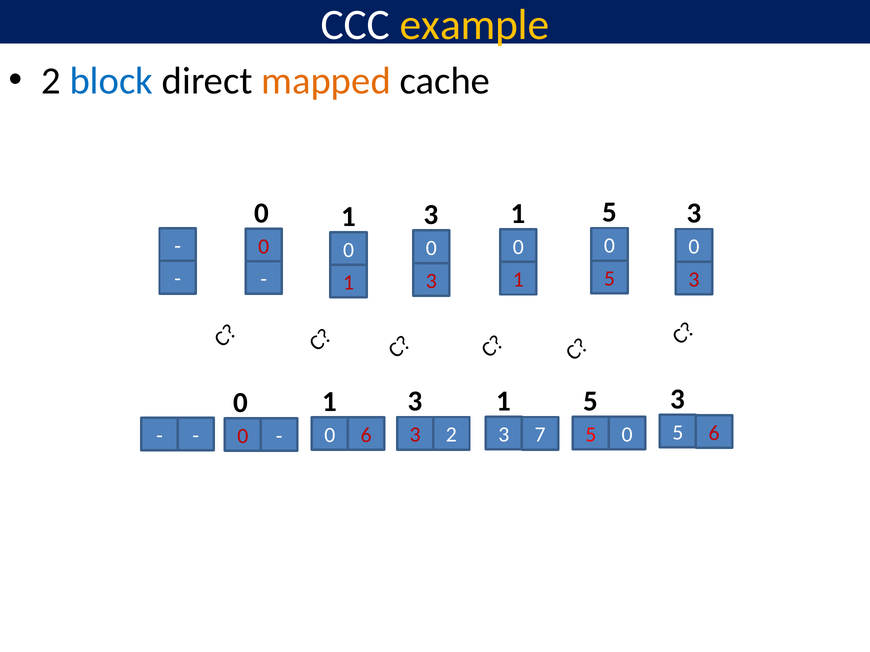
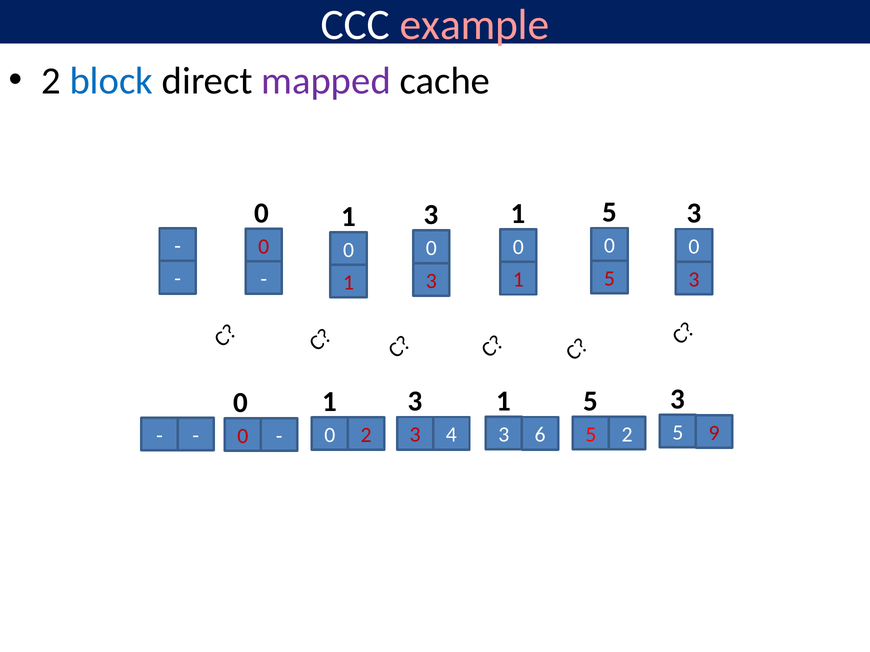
example colour: yellow -> pink
mapped colour: orange -> purple
5 6: 6 -> 9
7: 7 -> 6
5 0: 0 -> 2
3 2: 2 -> 4
0 6: 6 -> 2
